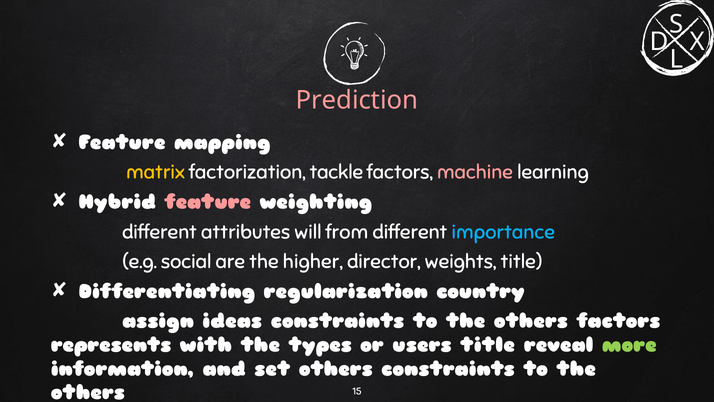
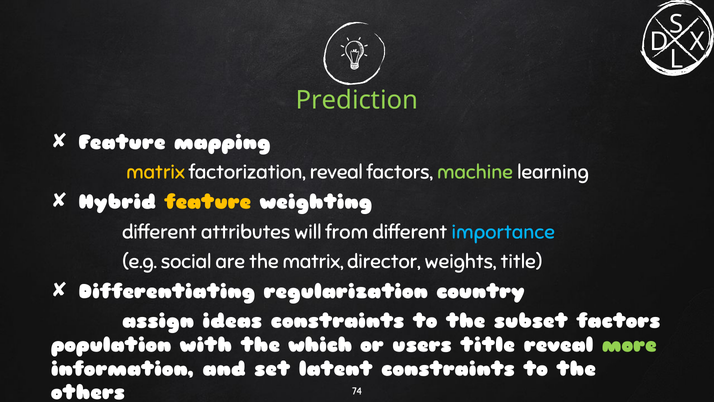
Prediction colour: pink -> light green
factorization tackle: tackle -> reveal
machine colour: pink -> light green
feature at (208, 202) colour: pink -> yellow
the higher: higher -> matrix
others at (531, 321): others -> subset
represents: represents -> population
types: types -> which
set others: others -> latent
15: 15 -> 74
